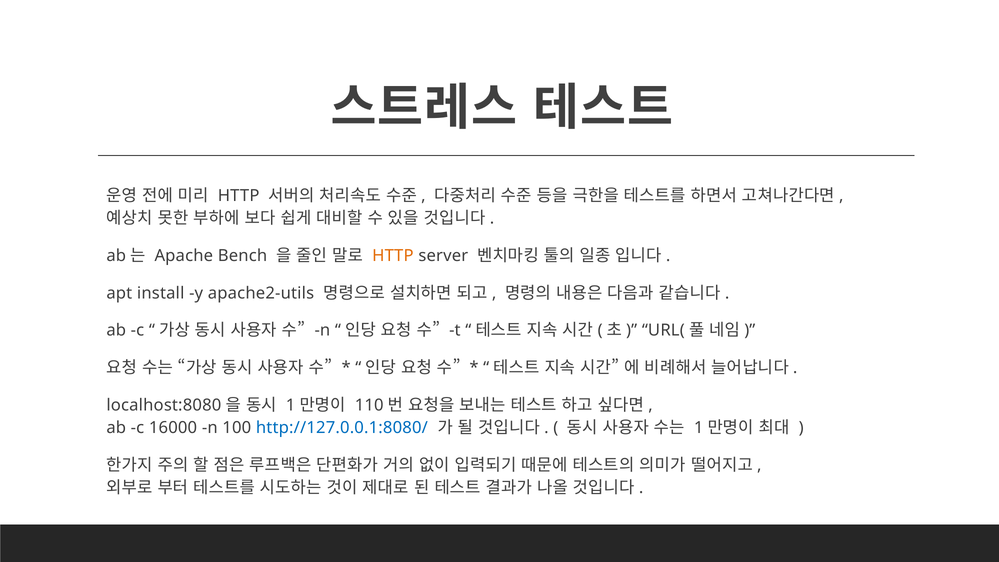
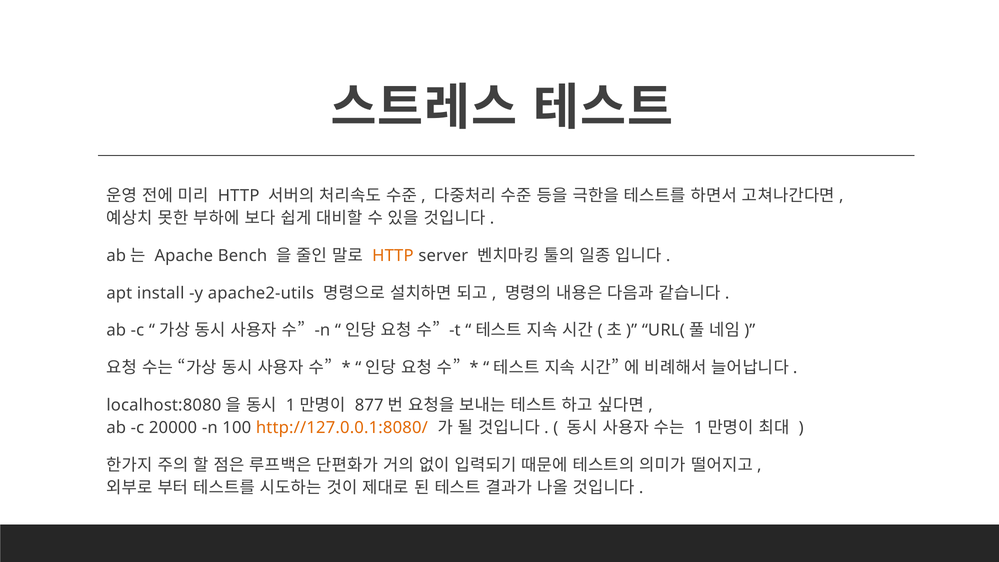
110: 110 -> 877
16000: 16000 -> 20000
http://127.0.0.1:8080/ colour: blue -> orange
